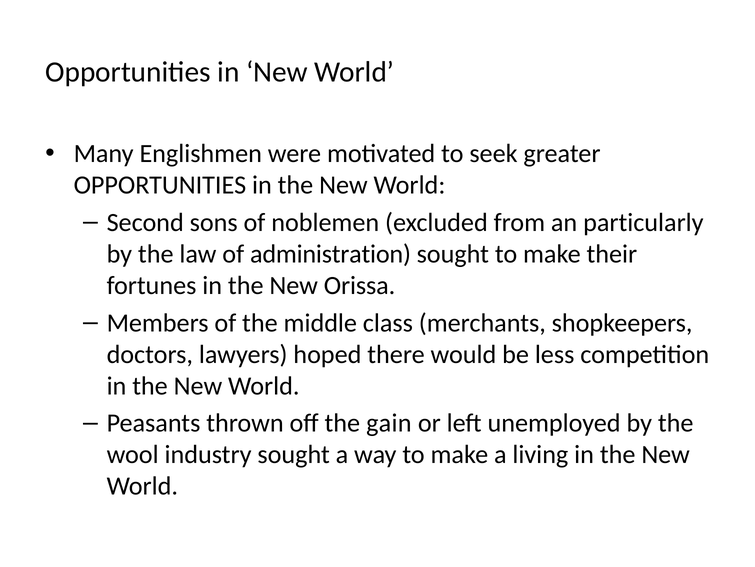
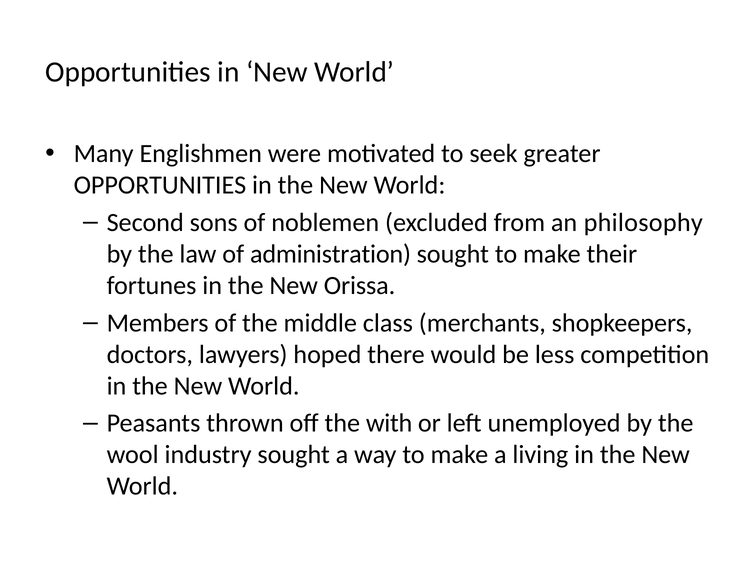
particularly: particularly -> philosophy
gain: gain -> with
